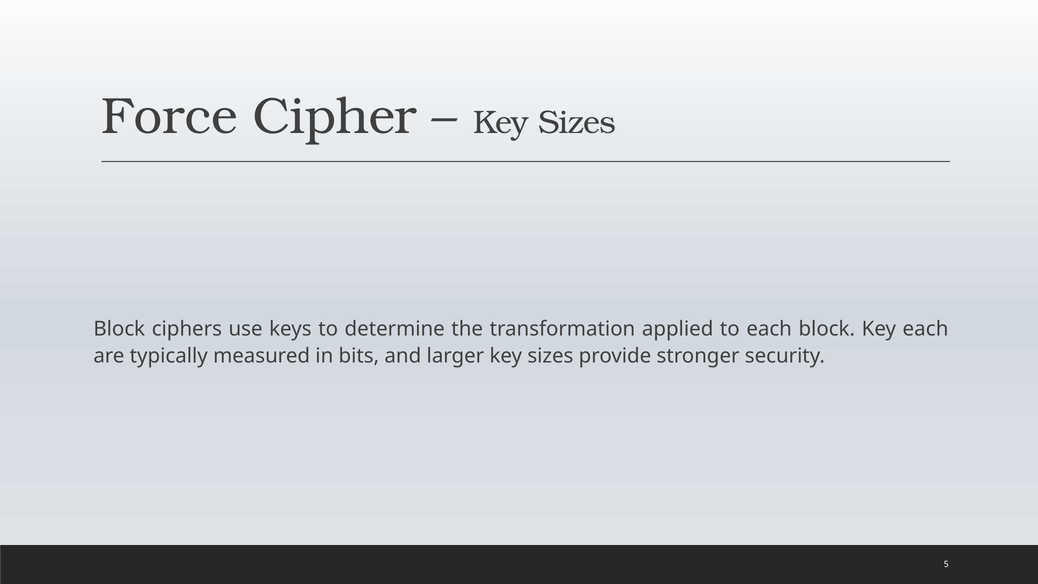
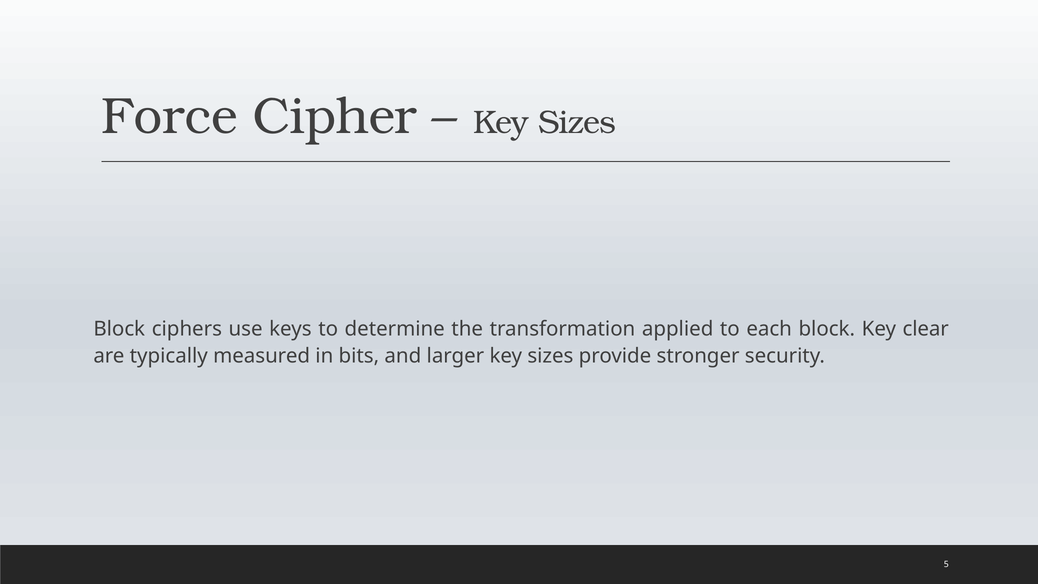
Key each: each -> clear
